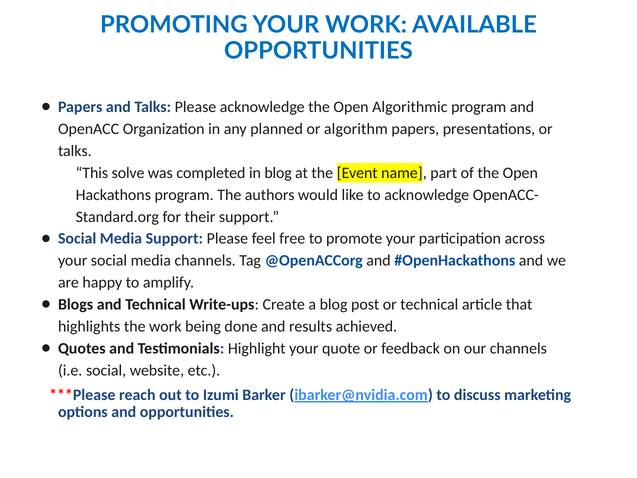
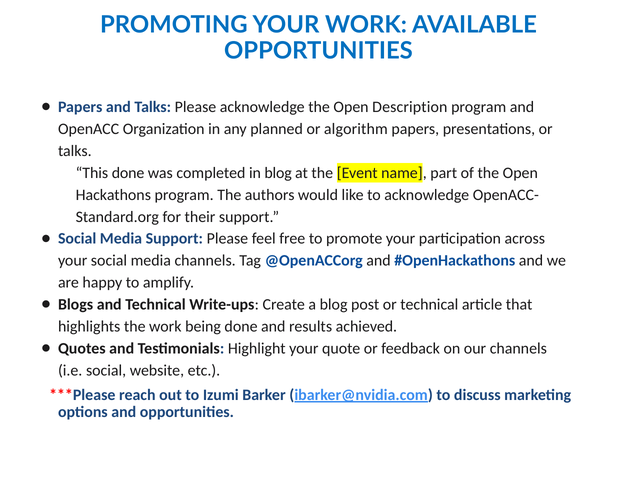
Algorithmic: Algorithmic -> Description
This solve: solve -> done
